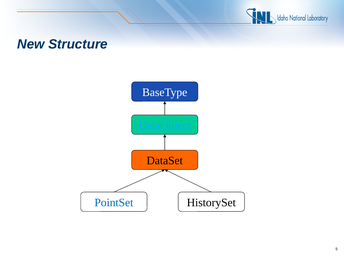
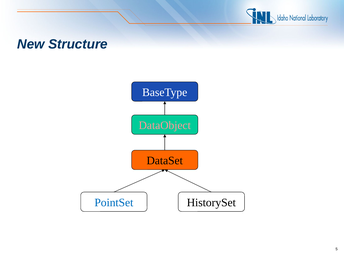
DataObject colour: light blue -> pink
